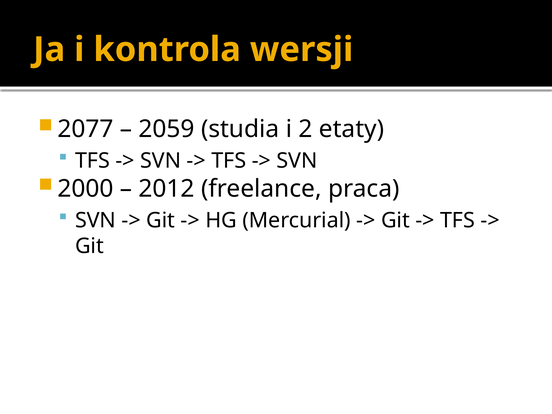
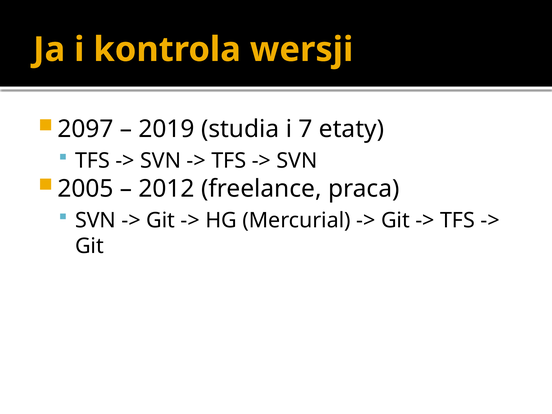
2077: 2077 -> 2097
2059: 2059 -> 2019
2: 2 -> 7
2000: 2000 -> 2005
